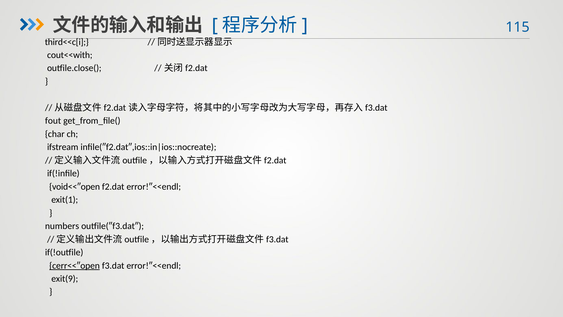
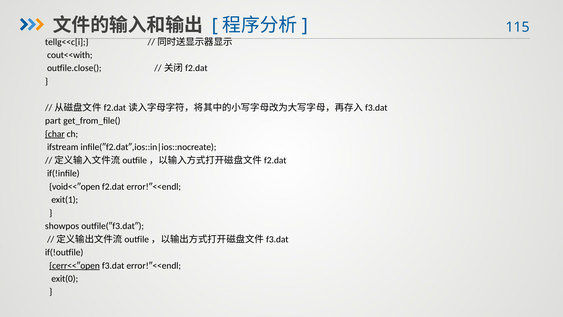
third<<c[i: third<<c[i -> tellg<<c[i
fout: fout -> part
char underline: none -> present
numbers: numbers -> showpos
exit(9: exit(9 -> exit(0
